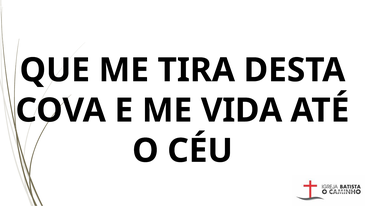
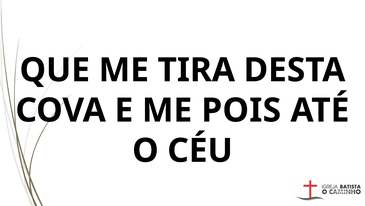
VIDA: VIDA -> POIS
